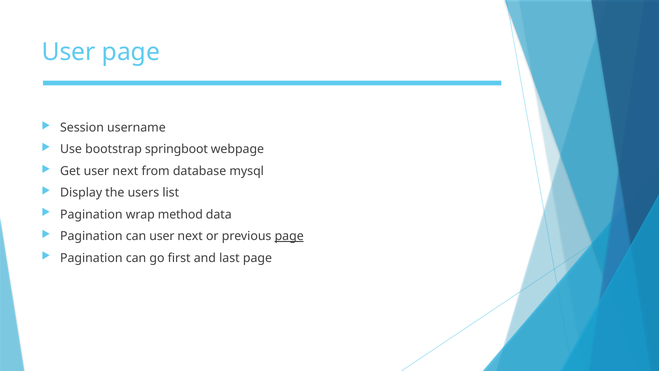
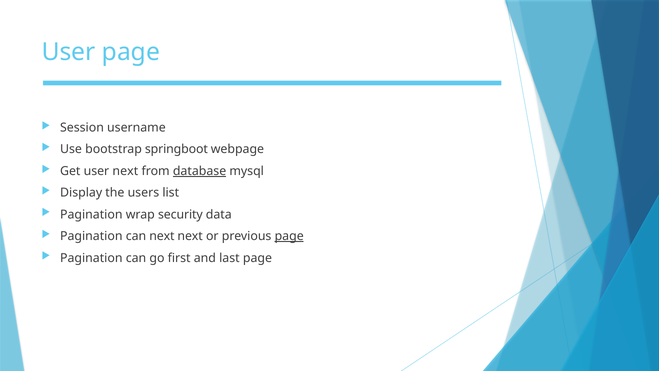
database underline: none -> present
method: method -> security
can user: user -> next
